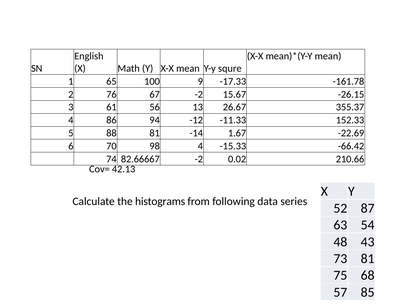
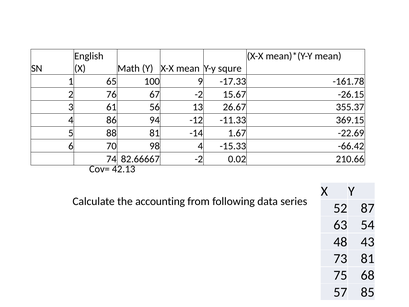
152.33: 152.33 -> 369.15
histograms: histograms -> accounting
